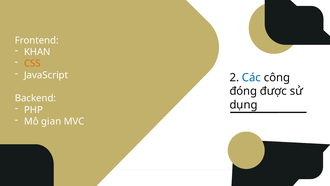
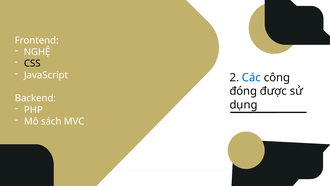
KHAN: KHAN -> NGHỆ
CSS colour: orange -> black
gian: gian -> sách
